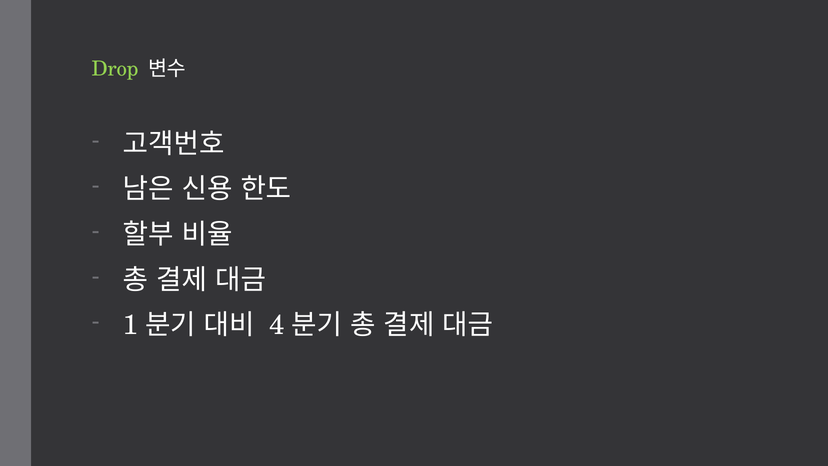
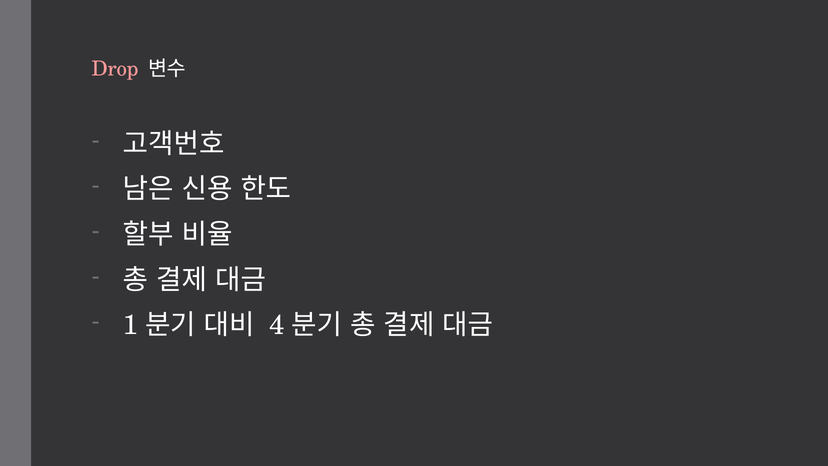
Drop colour: light green -> pink
